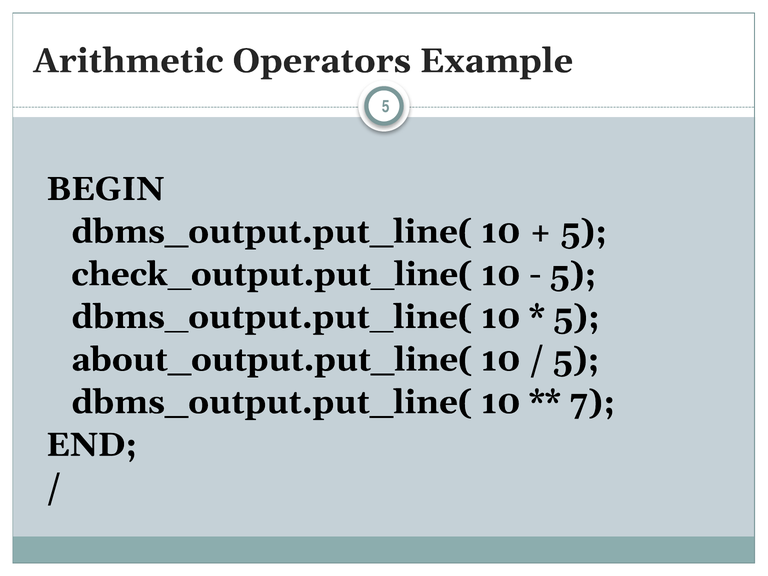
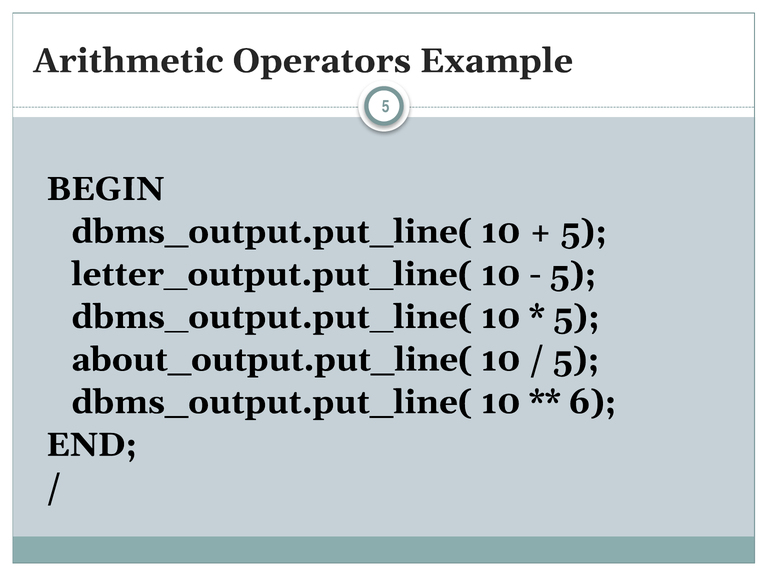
check_output.put_line(: check_output.put_line( -> letter_output.put_line(
7: 7 -> 6
